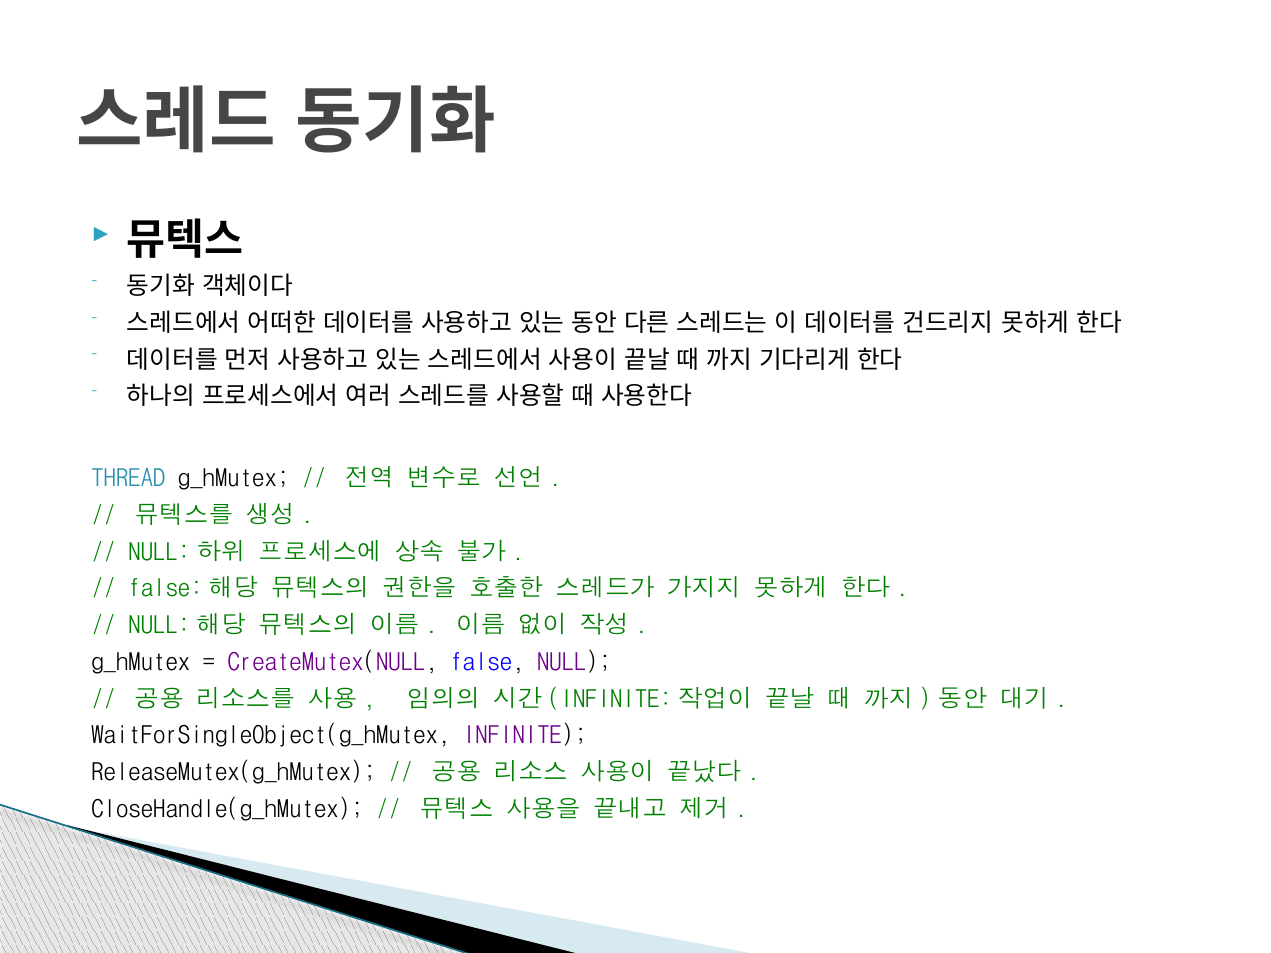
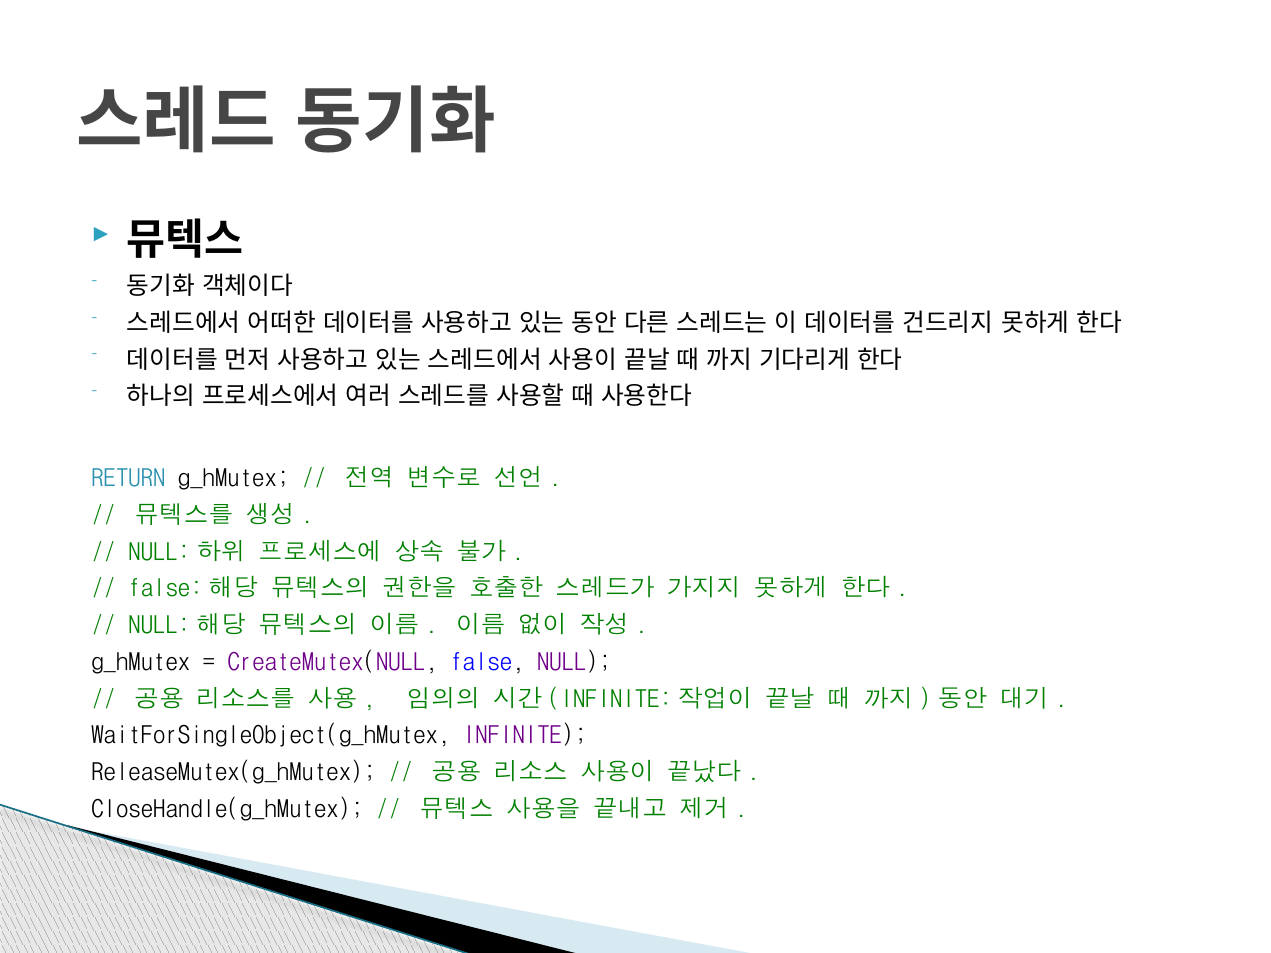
THREAD: THREAD -> RETURN
